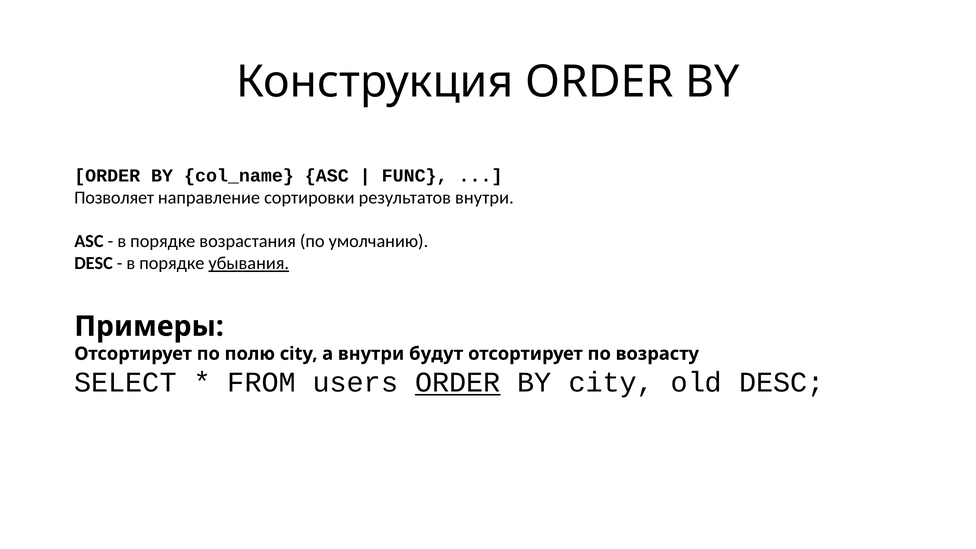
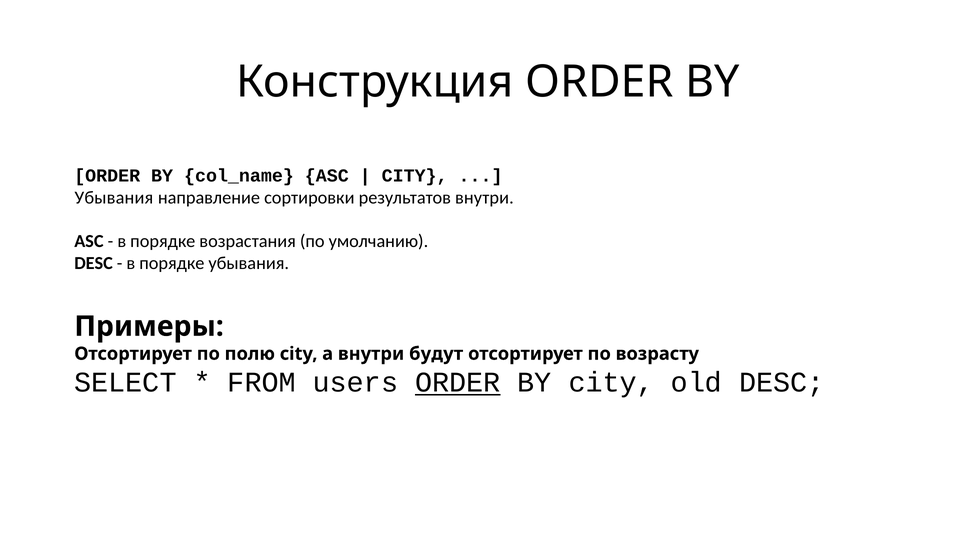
FUNC at (415, 176): FUNC -> CITY
Позволяет at (114, 198): Позволяет -> Убывания
убывания at (249, 263) underline: present -> none
